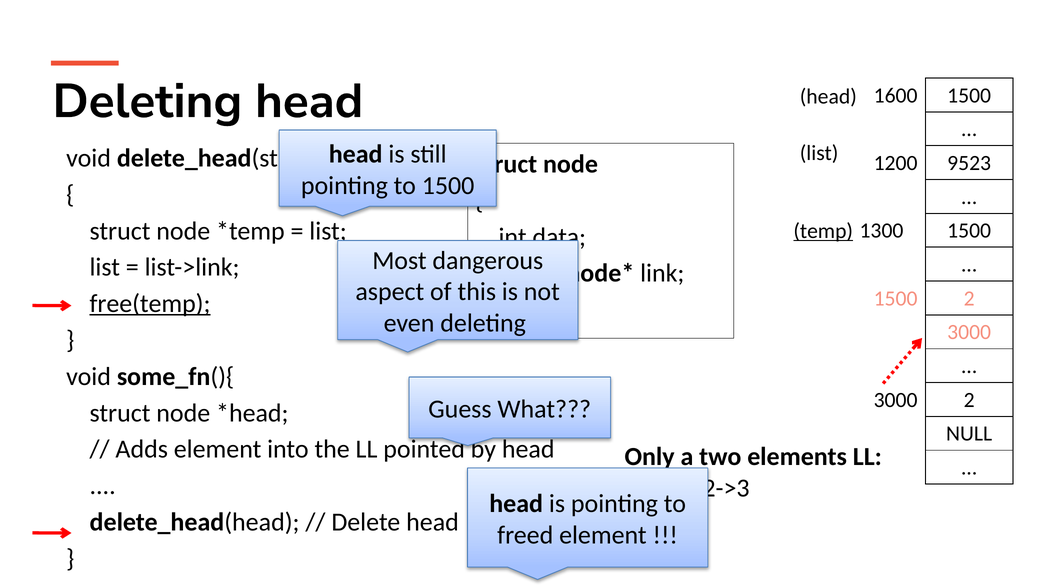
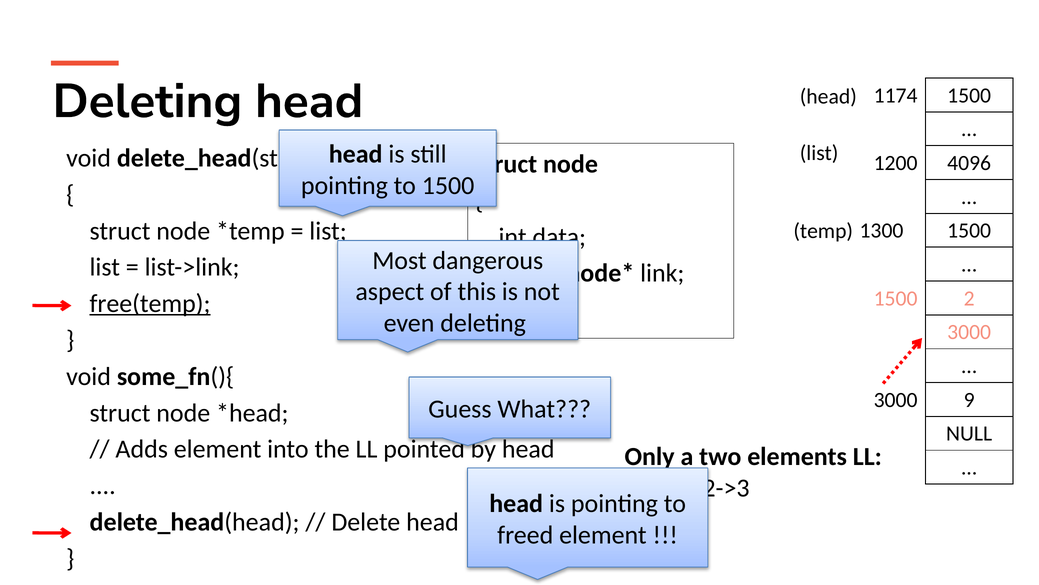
1600: 1600 -> 1174
9523: 9523 -> 4096
temp underline: present -> none
3000 2: 2 -> 9
